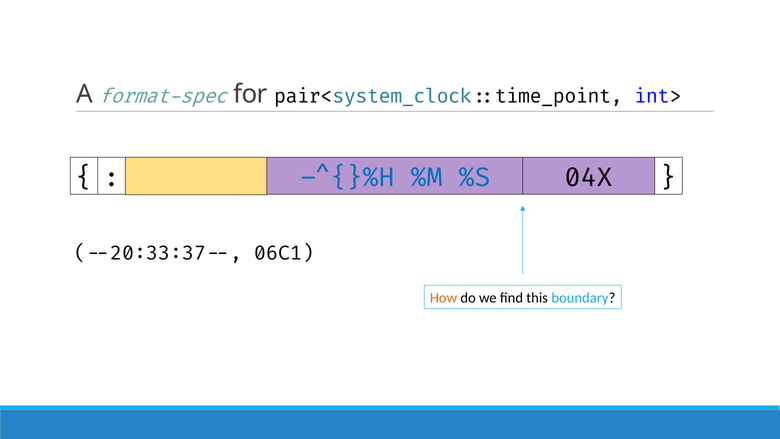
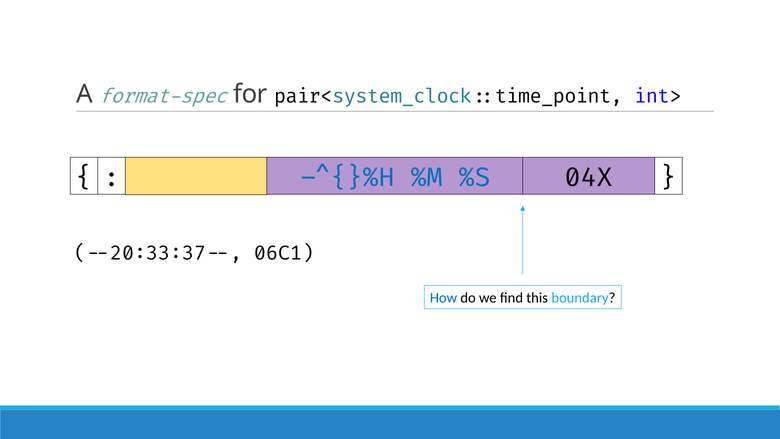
How colour: orange -> blue
